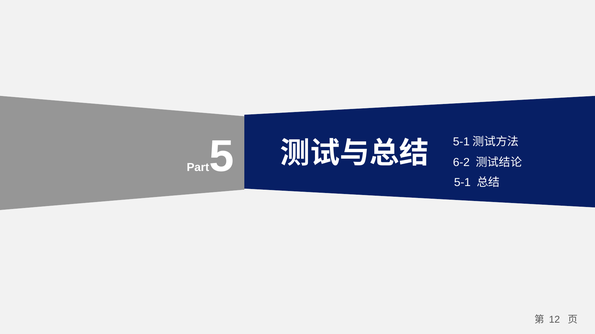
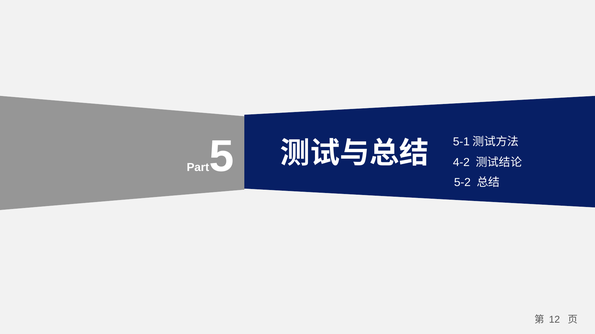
6-2: 6-2 -> 4-2
5-1: 5-1 -> 5-2
